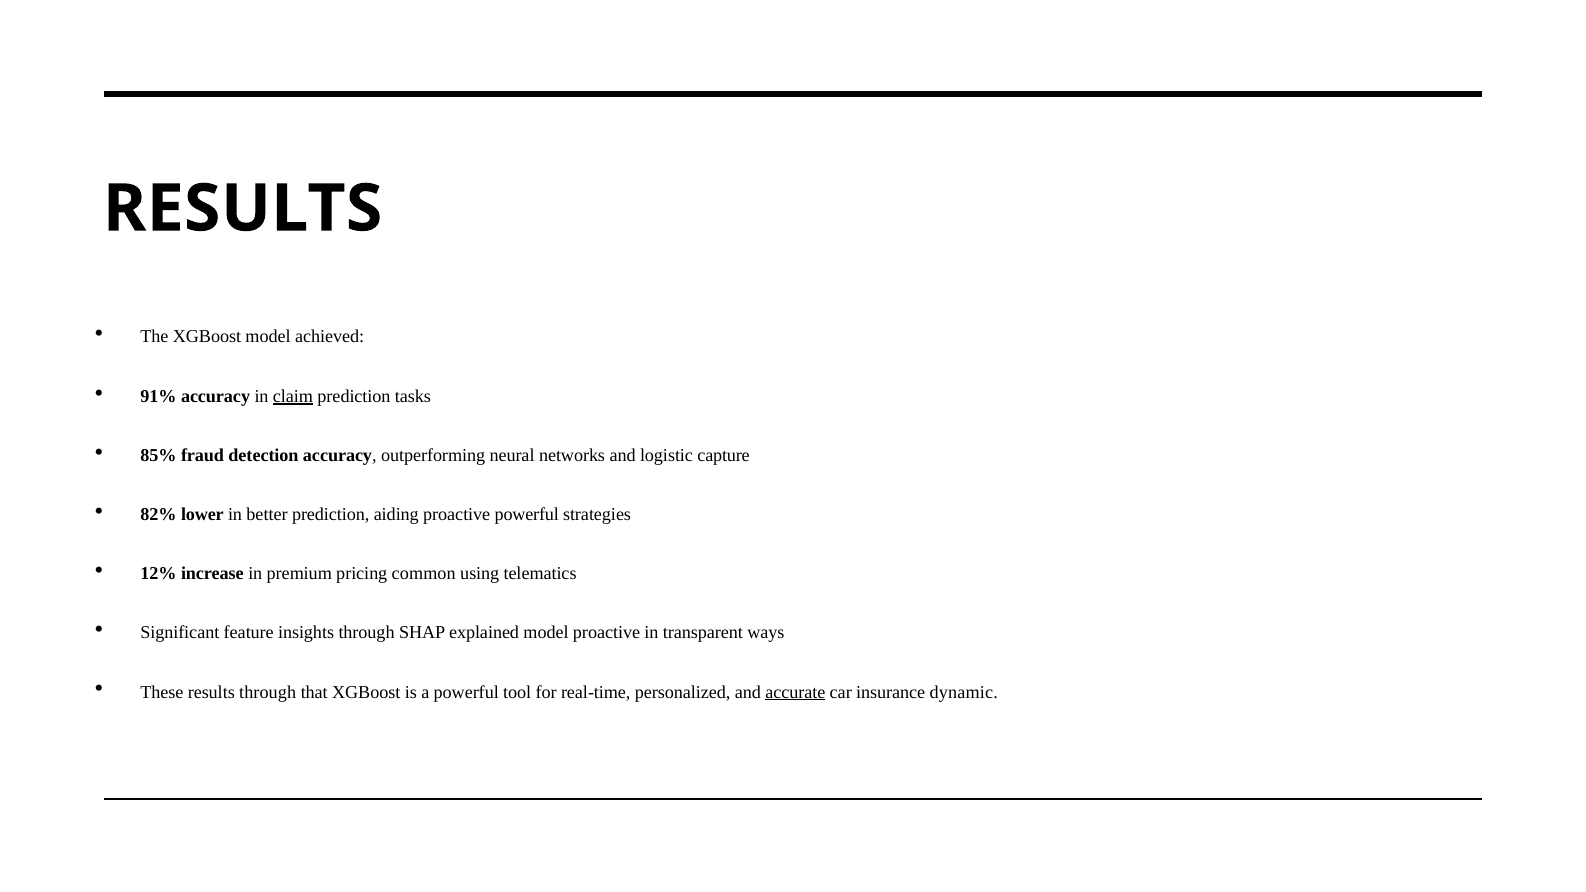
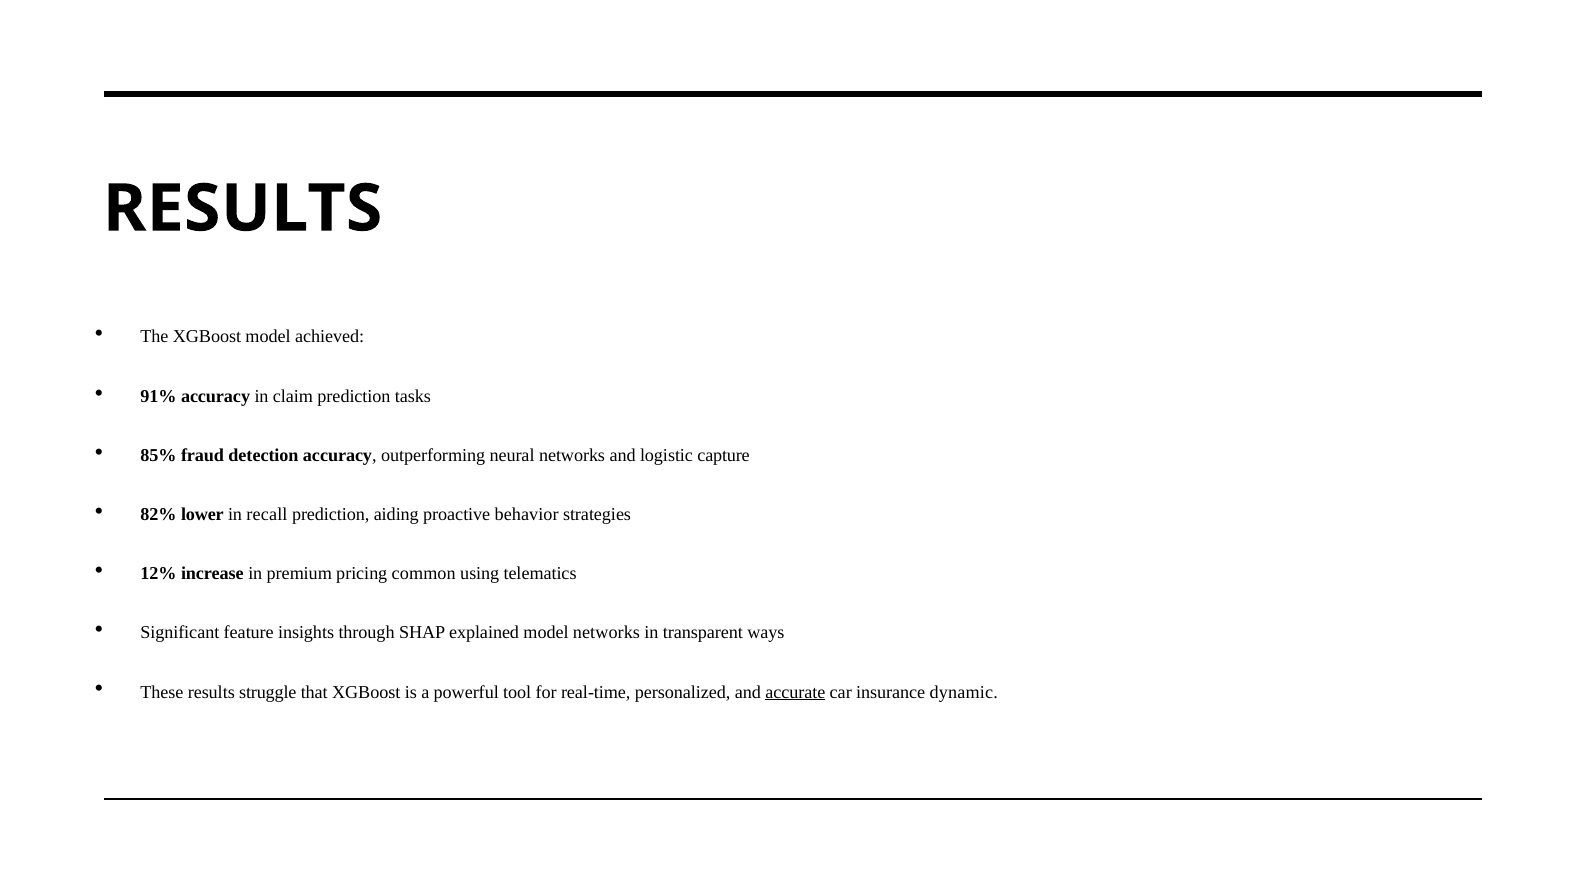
claim underline: present -> none
better: better -> recall
proactive powerful: powerful -> behavior
model proactive: proactive -> networks
results through: through -> struggle
